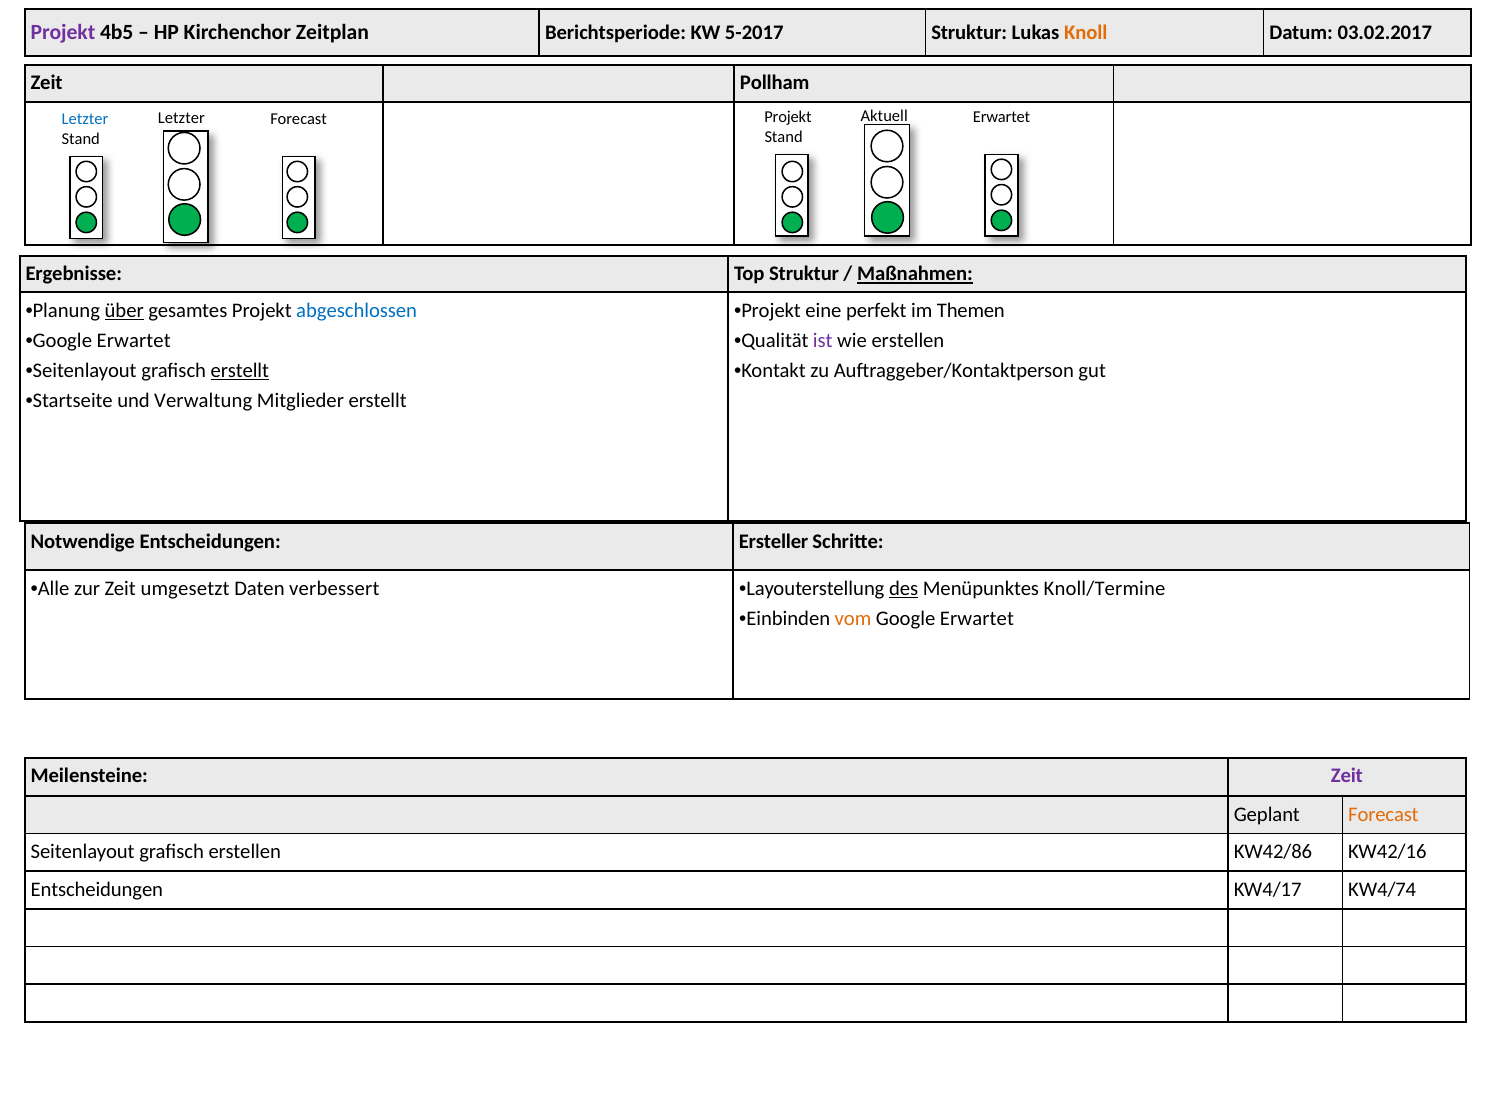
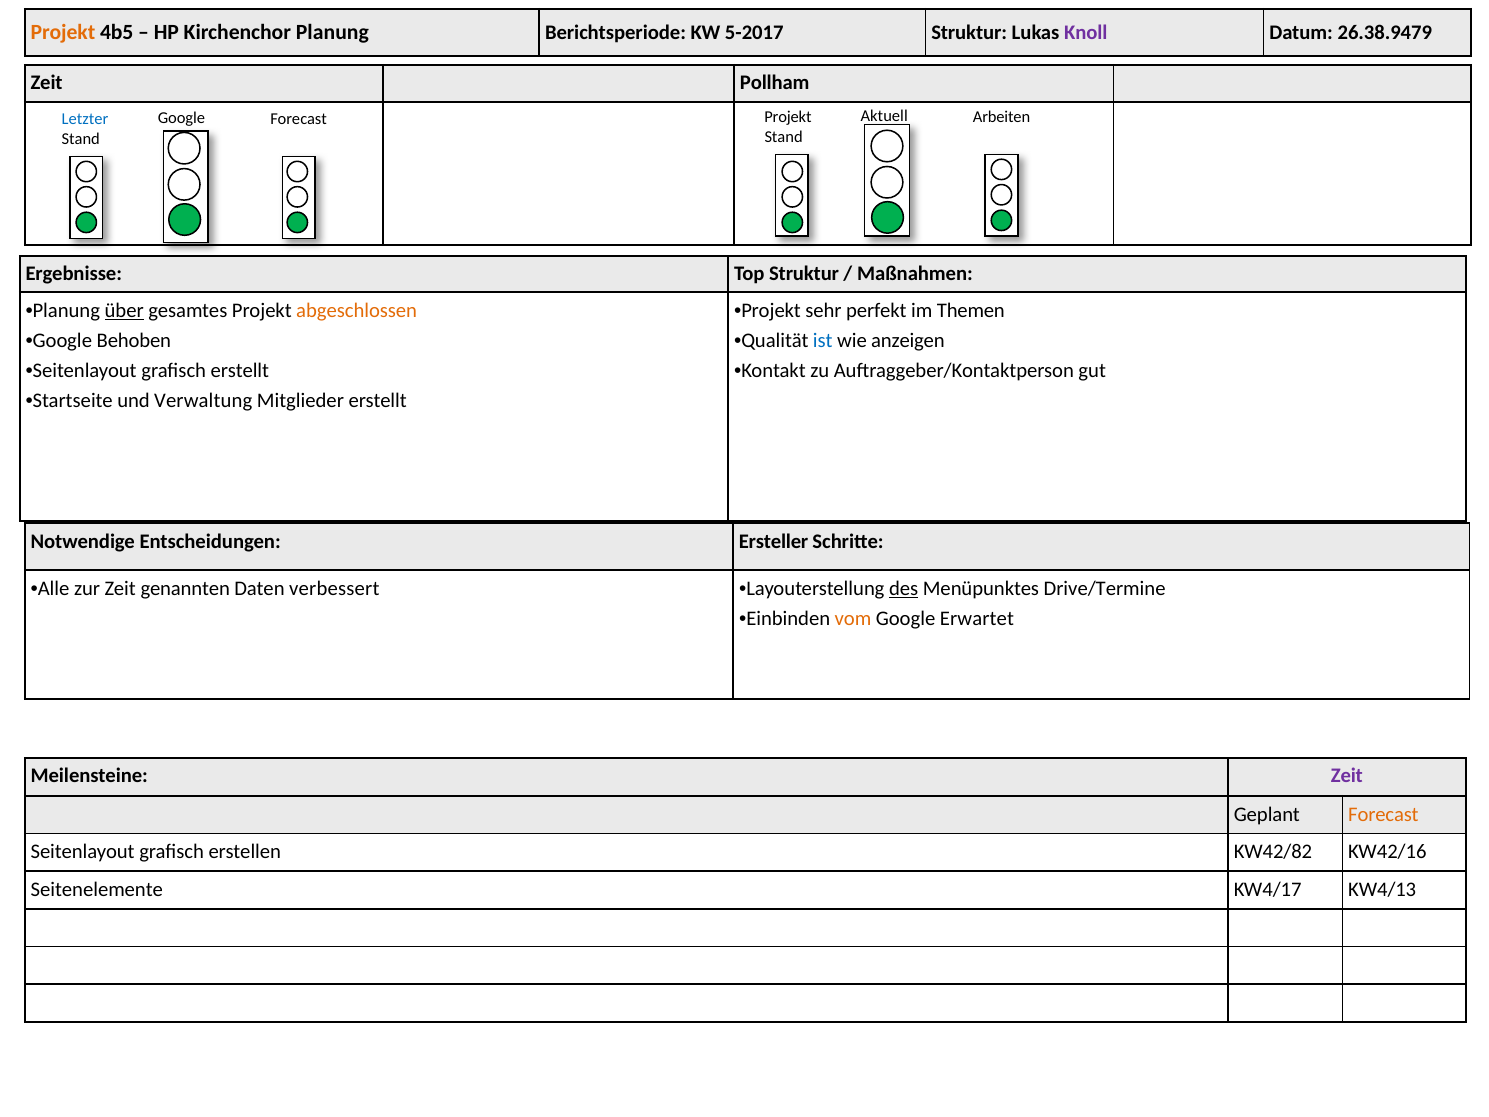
Projekt at (63, 33) colour: purple -> orange
Kirchenchor Zeitplan: Zeitplan -> Planung
Knoll colour: orange -> purple
03.02.2017: 03.02.2017 -> 26.38.9479
Erwartet at (1002, 117): Erwartet -> Arbeiten
Letzter at (181, 118): Letzter -> Google
Maßnahmen underline: present -> none
abgeschlossen colour: blue -> orange
eine: eine -> sehr
Erwartet at (134, 340): Erwartet -> Behoben
ist colour: purple -> blue
wie erstellen: erstellen -> anzeigen
erstellt at (240, 371) underline: present -> none
umgesetzt: umgesetzt -> genannten
Knoll/Termine: Knoll/Termine -> Drive/Termine
KW42/86: KW42/86 -> KW42/82
Entscheidungen at (97, 890): Entscheidungen -> Seitenelemente
KW4/74: KW4/74 -> KW4/13
